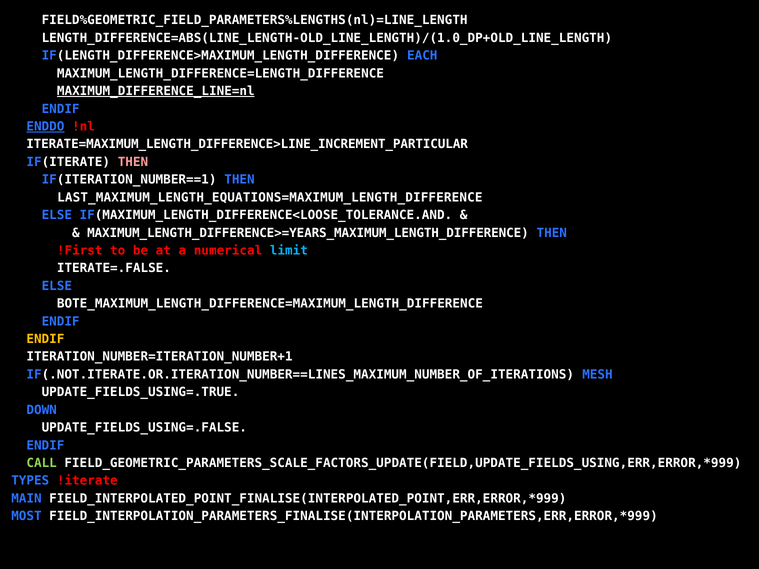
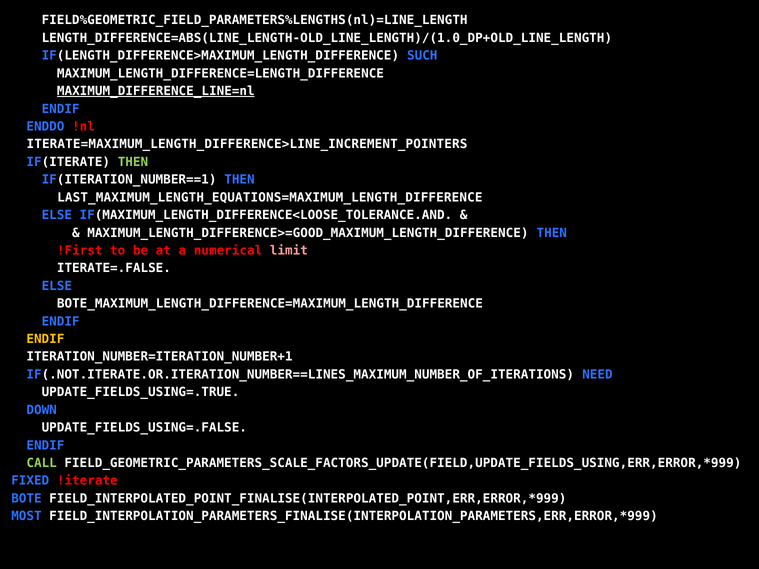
EACH: EACH -> SUCH
ENDDO underline: present -> none
ITERATE=MAXIMUM_LENGTH_DIFFERENCE>LINE_INCREMENT_PARTICULAR: ITERATE=MAXIMUM_LENGTH_DIFFERENCE>LINE_INCREMENT_PARTICULAR -> ITERATE=MAXIMUM_LENGTH_DIFFERENCE>LINE_INCREMENT_POINTERS
THEN at (133, 162) colour: pink -> light green
MAXIMUM_LENGTH_DIFFERENCE>=YEARS_MAXIMUM_LENGTH_DIFFERENCE: MAXIMUM_LENGTH_DIFFERENCE>=YEARS_MAXIMUM_LENGTH_DIFFERENCE -> MAXIMUM_LENGTH_DIFFERENCE>=GOOD_MAXIMUM_LENGTH_DIFFERENCE
limit colour: light blue -> pink
MESH: MESH -> NEED
TYPES: TYPES -> FIXED
MAIN: MAIN -> BOTE
